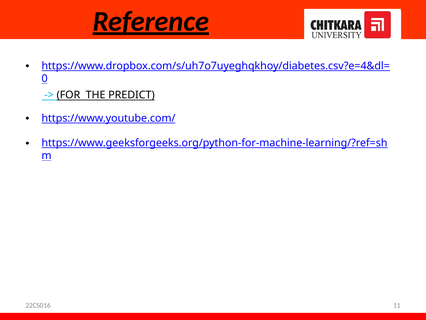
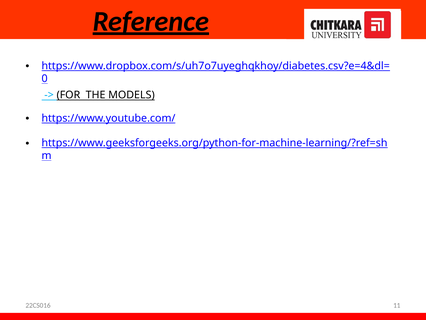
PREDICT: PREDICT -> MODELS
